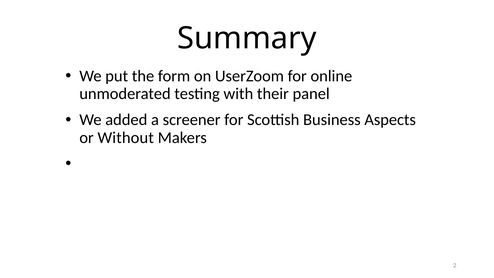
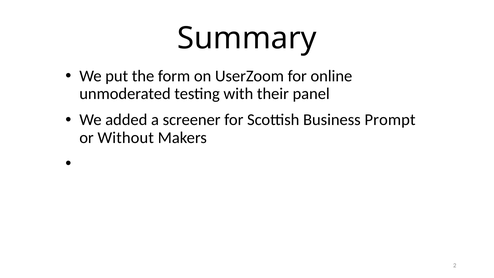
Aspects: Aspects -> Prompt
